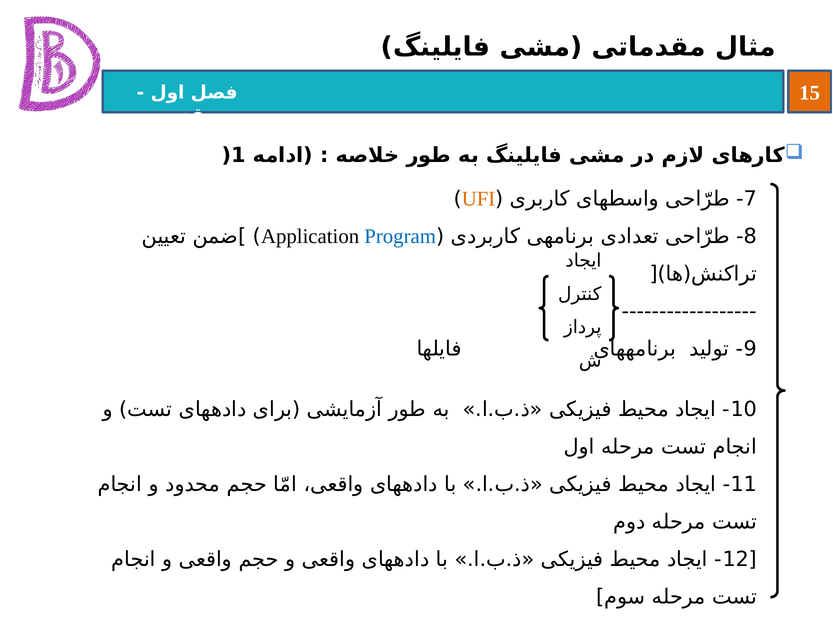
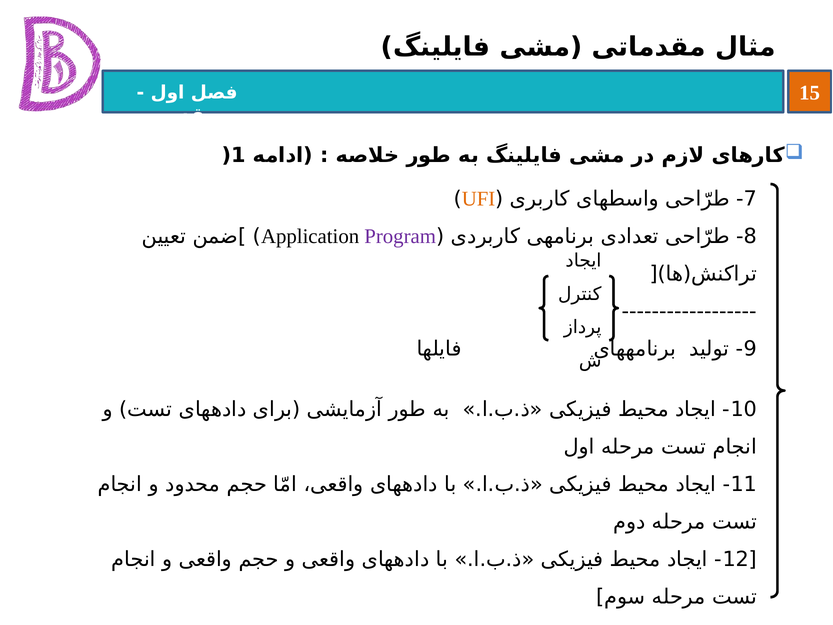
Program colour: blue -> purple
